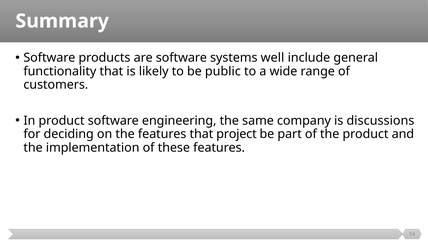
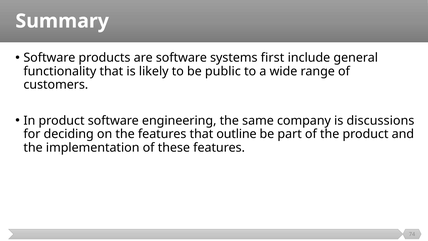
well: well -> first
project: project -> outline
